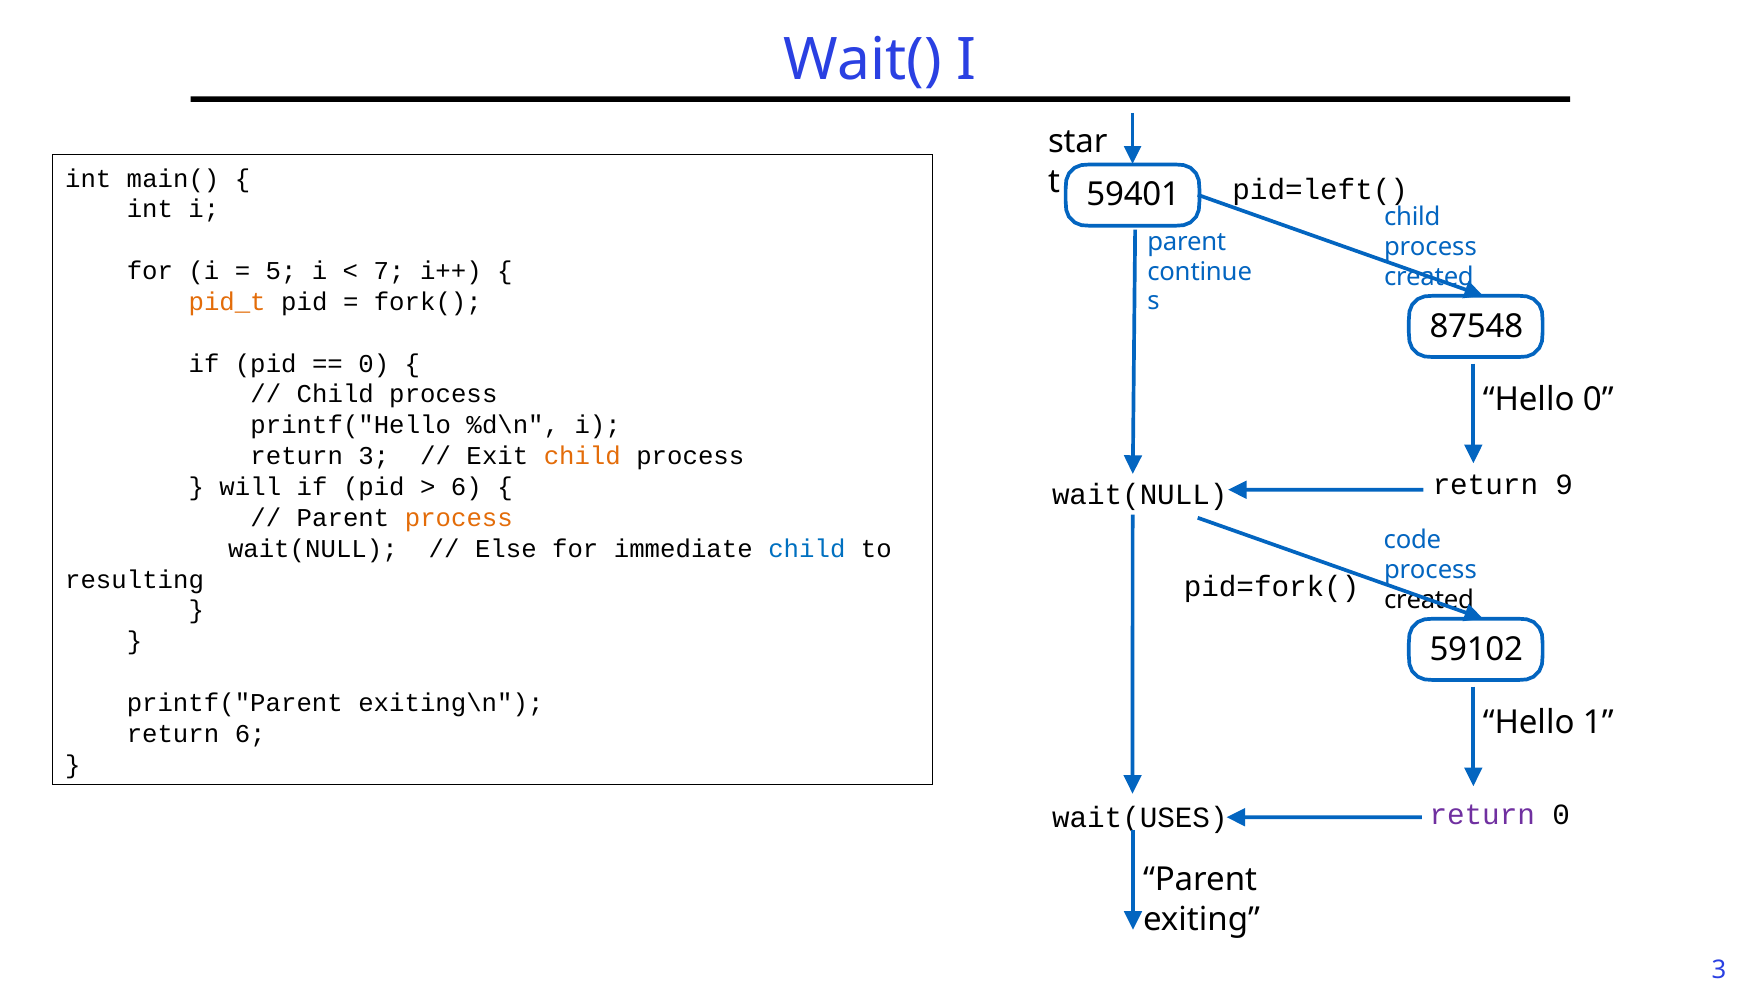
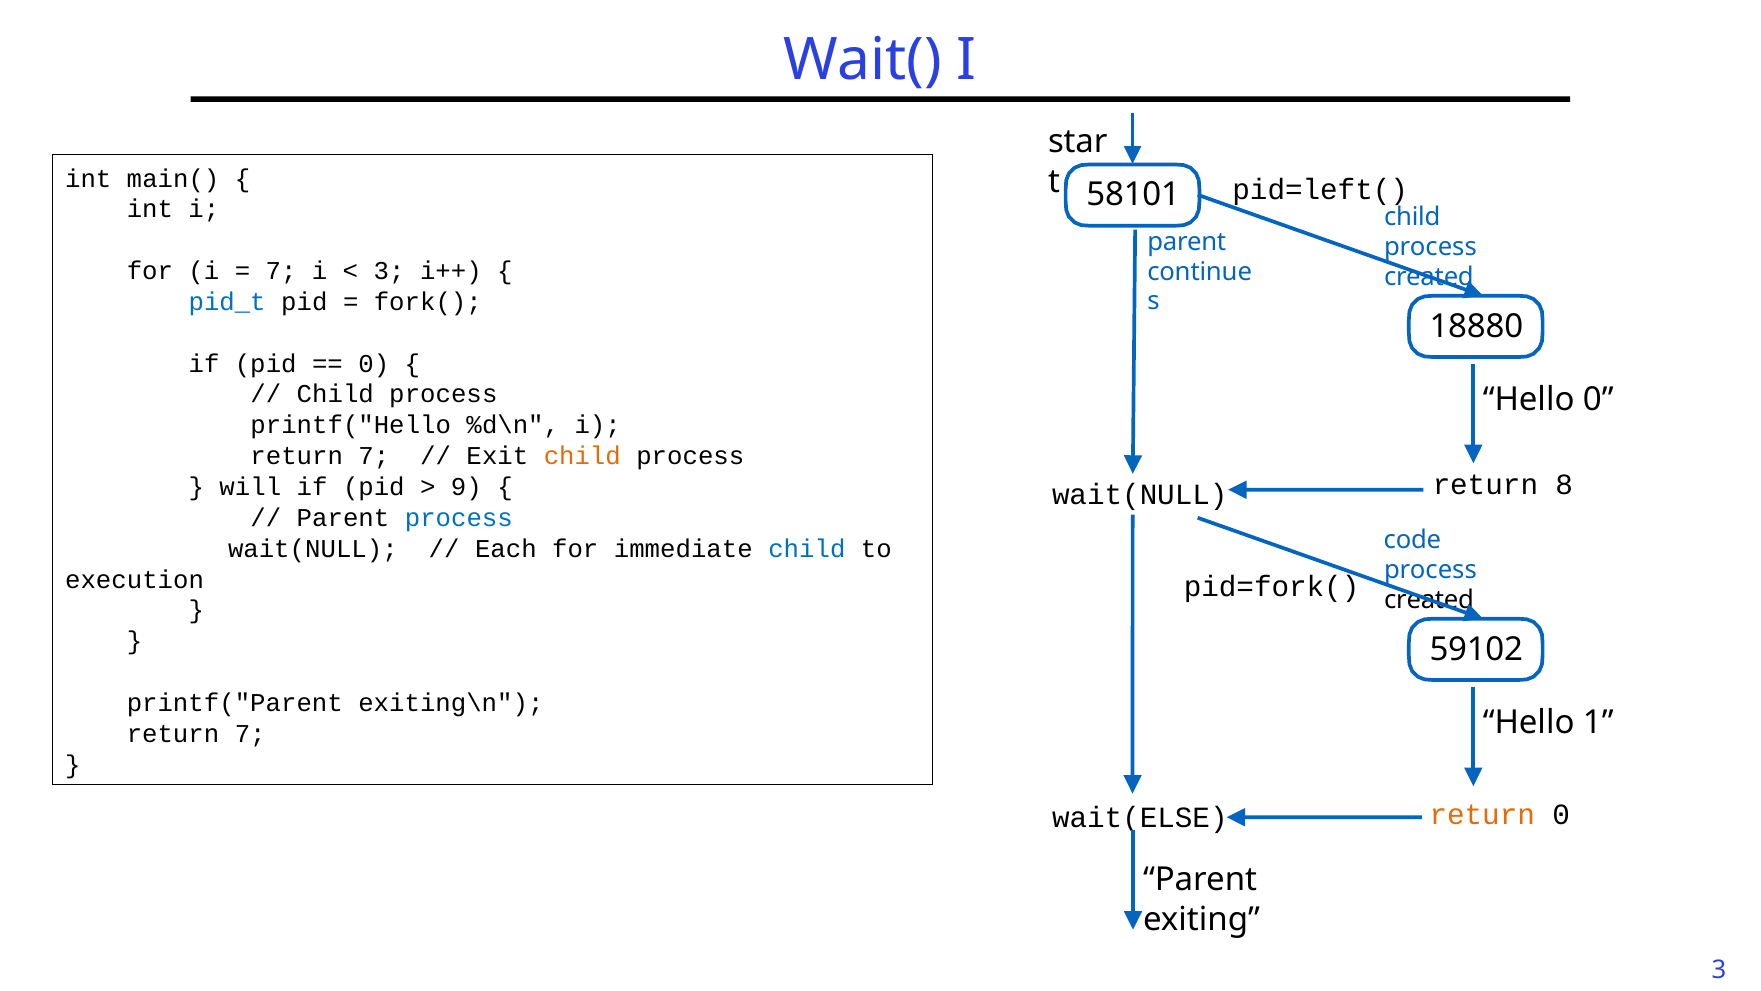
59401: 59401 -> 58101
5 at (281, 271): 5 -> 7
7 at (389, 271): 7 -> 3
pid_t colour: orange -> blue
87548: 87548 -> 18880
3 at (374, 456): 3 -> 7
6 at (466, 487): 6 -> 9
9: 9 -> 8
process at (459, 518) colour: orange -> blue
Else: Else -> Each
resulting: resulting -> execution
6 at (250, 733): 6 -> 7
return at (1482, 815) colour: purple -> orange
wait(USES: wait(USES -> wait(ELSE
